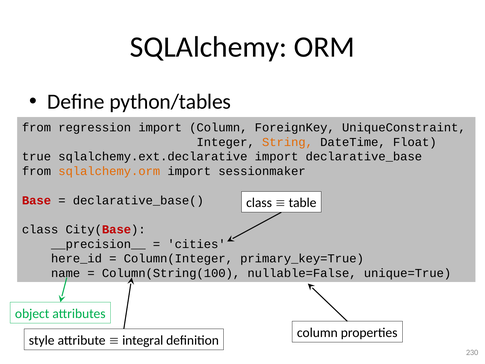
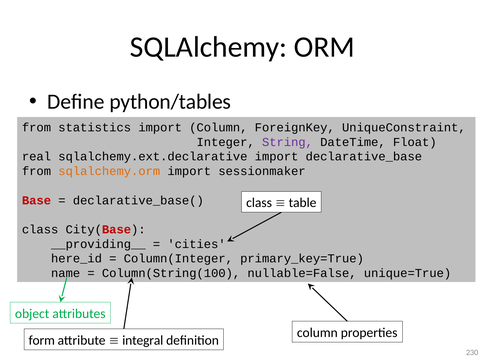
regression: regression -> statistics
String colour: orange -> purple
true: true -> real
__precision__: __precision__ -> __providing__
style: style -> form
